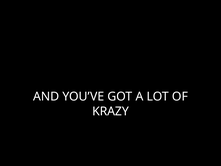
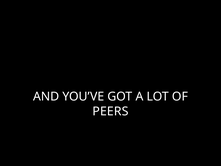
KRAZY: KRAZY -> PEERS
